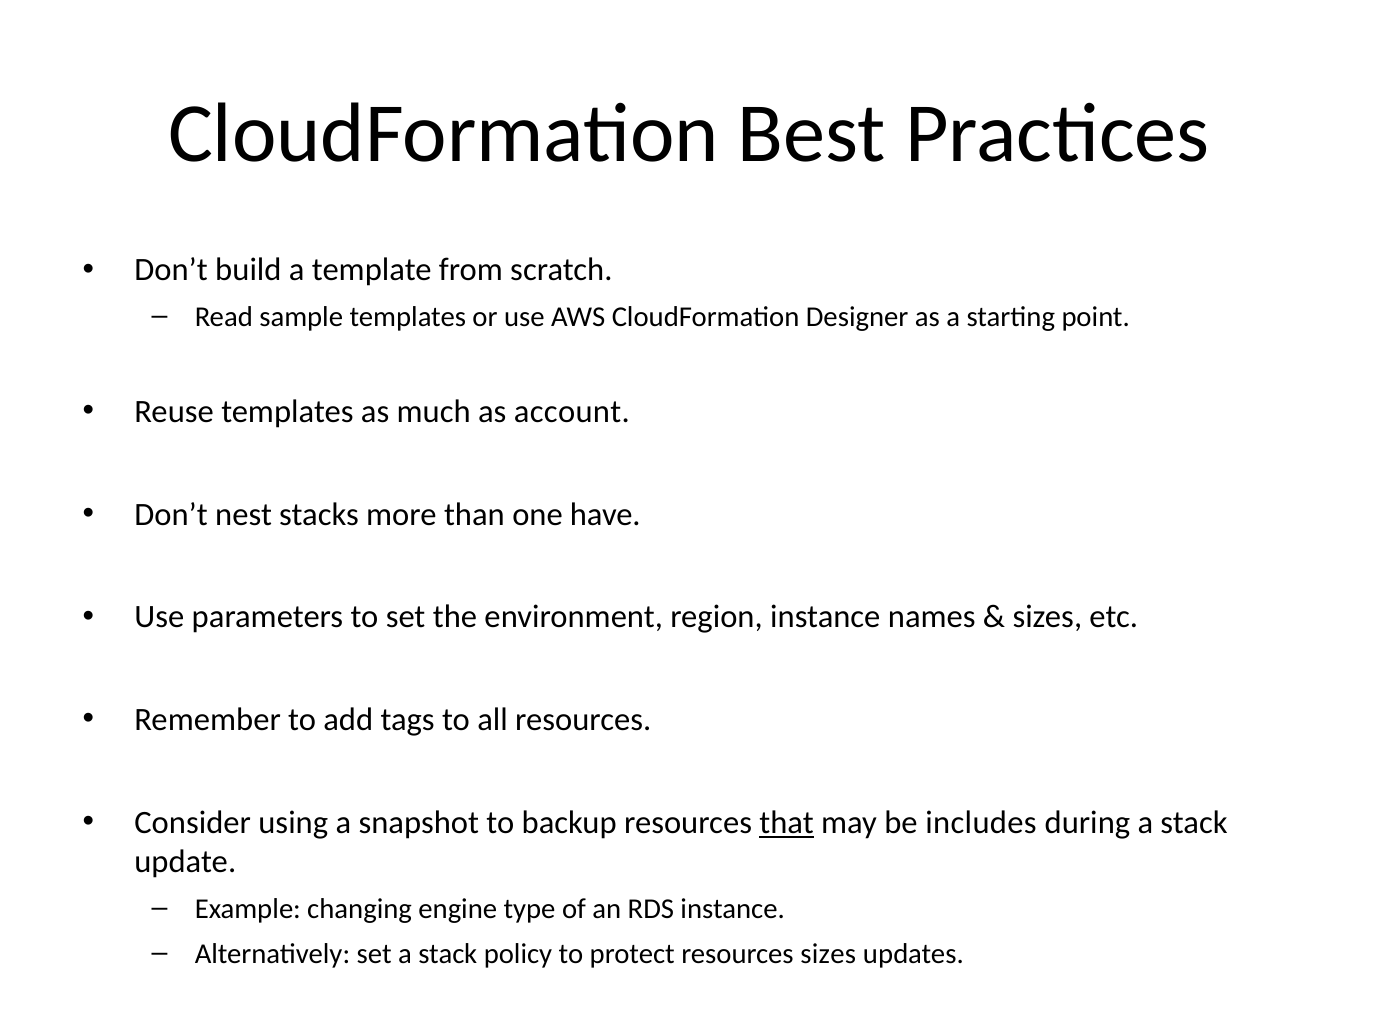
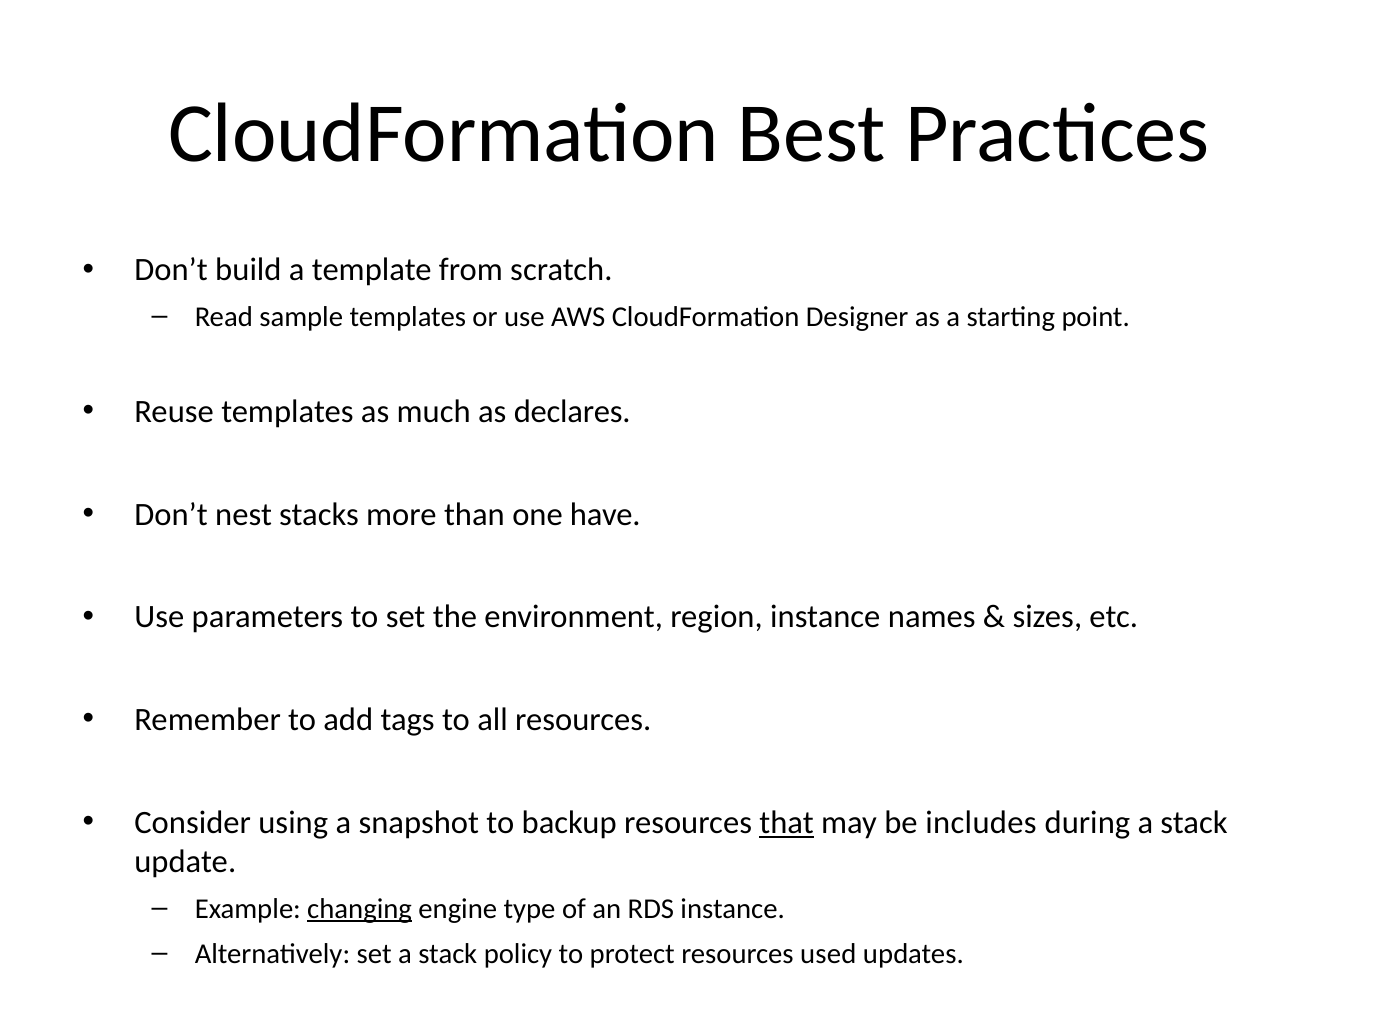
account: account -> declares
changing underline: none -> present
resources sizes: sizes -> used
